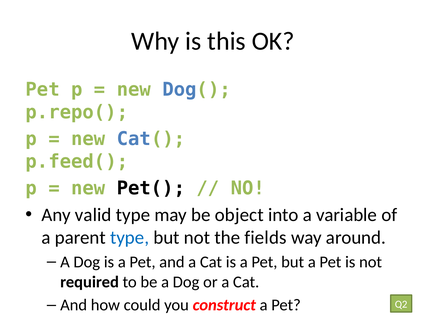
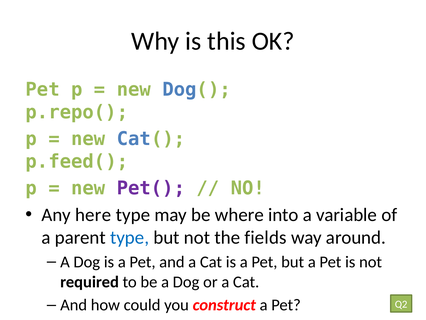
Pet( colour: black -> purple
valid: valid -> here
object: object -> where
